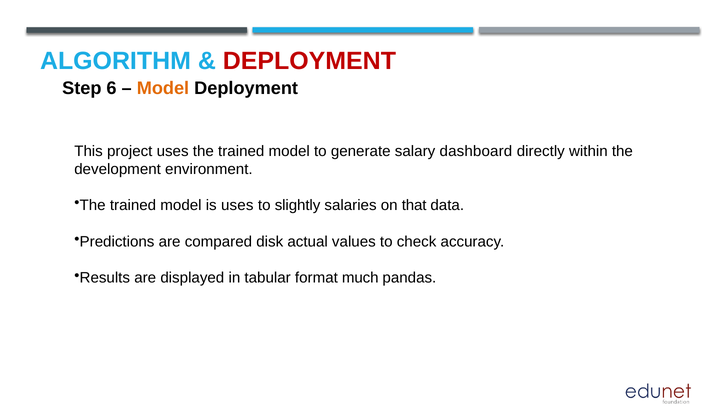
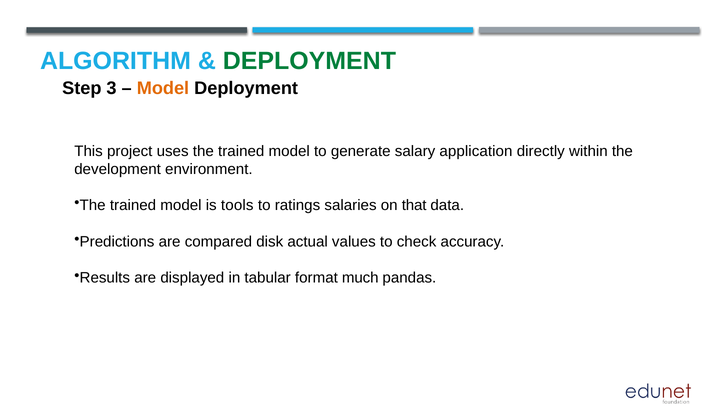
DEPLOYMENT at (309, 61) colour: red -> green
6: 6 -> 3
dashboard: dashboard -> application
is uses: uses -> tools
slightly: slightly -> ratings
